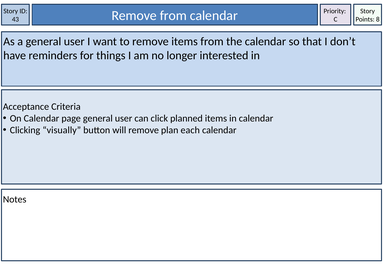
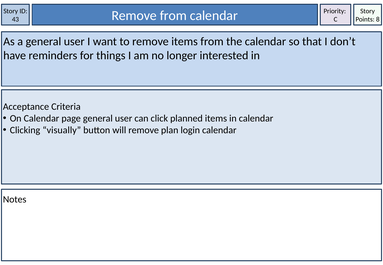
each: each -> login
